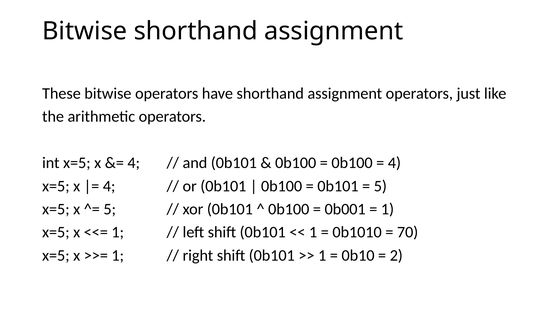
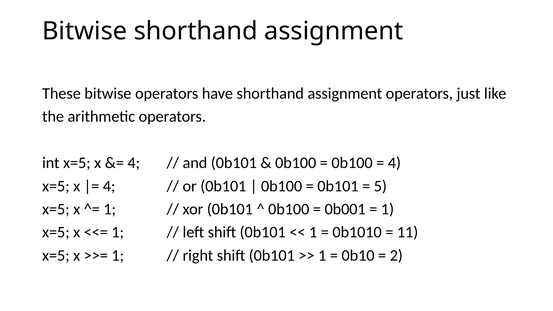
5 at (110, 209): 5 -> 1
70: 70 -> 11
